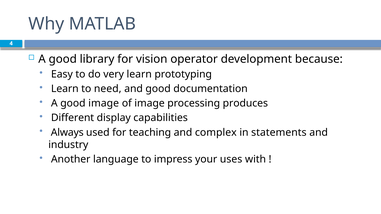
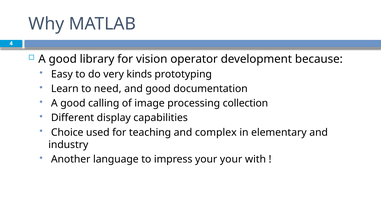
very learn: learn -> kinds
good image: image -> calling
produces: produces -> collection
Always: Always -> Choice
statements: statements -> elementary
your uses: uses -> your
